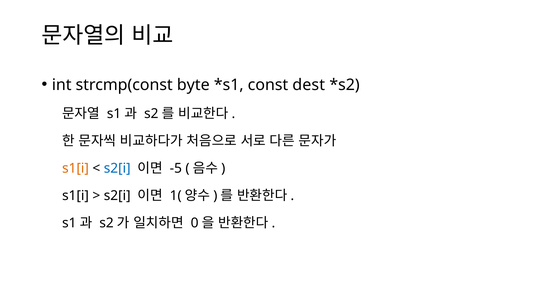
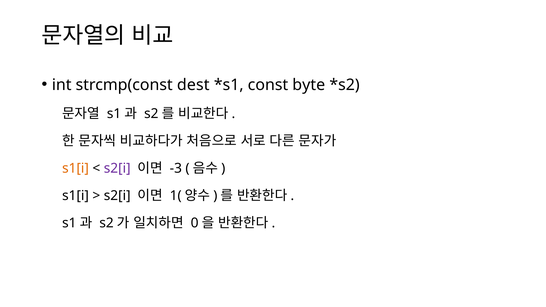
byte: byte -> dest
dest: dest -> byte
s2[i at (117, 168) colour: blue -> purple
-5: -5 -> -3
